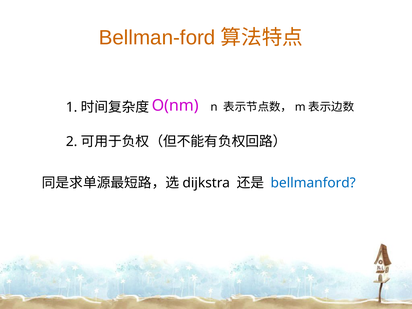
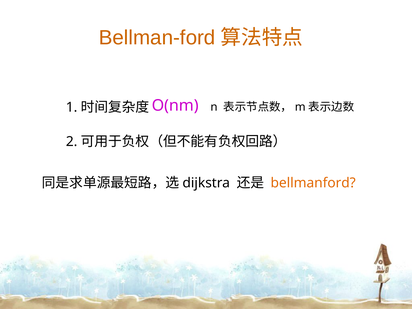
bellmanford colour: blue -> orange
